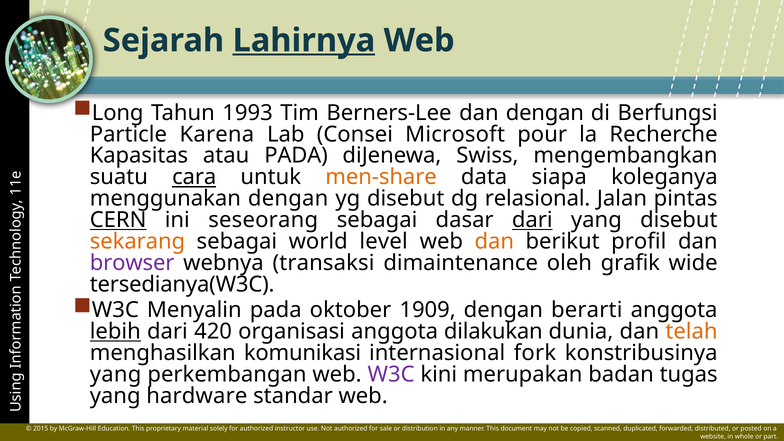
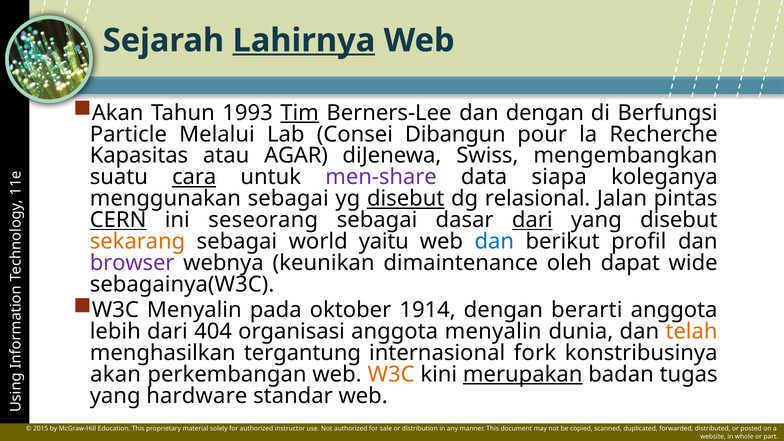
Long at (118, 113): Long -> Akan
Tim underline: none -> present
Karena: Karena -> Melalui
Microsoft: Microsoft -> Dibangun
atau PADA: PADA -> AGAR
men-share colour: orange -> purple
menggunakan dengan: dengan -> sebagai
disebut at (406, 199) underline: none -> present
level: level -> yaitu
dan at (494, 242) colour: orange -> blue
transaksi: transaksi -> keunikan
grafik: grafik -> dapat
tersedianya(W3C: tersedianya(W3C -> sebagainya(W3C
1909: 1909 -> 1914
lebih underline: present -> none
420: 420 -> 404
anggota dilakukan: dilakukan -> menyalin
komunikasi: komunikasi -> tergantung
yang at (116, 374): yang -> akan
W3C at (391, 374) colour: purple -> orange
merupakan underline: none -> present
